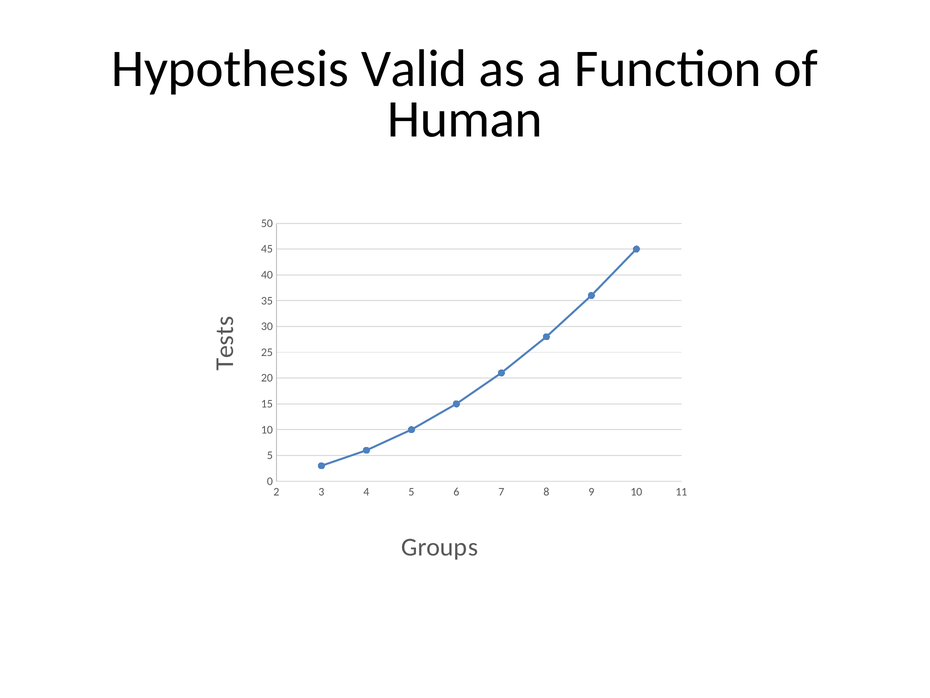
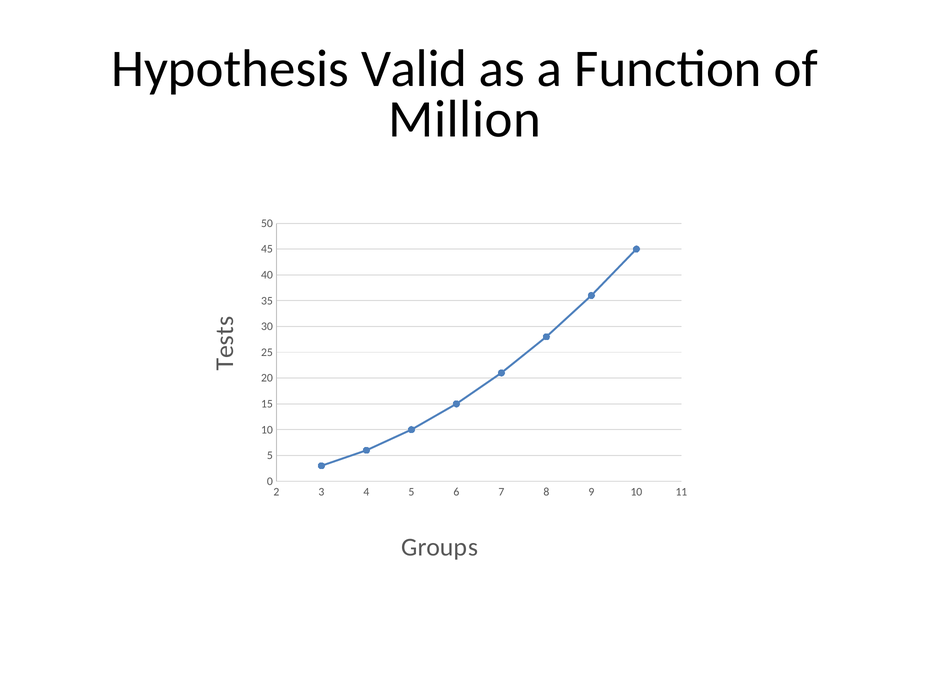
Human: Human -> Million
